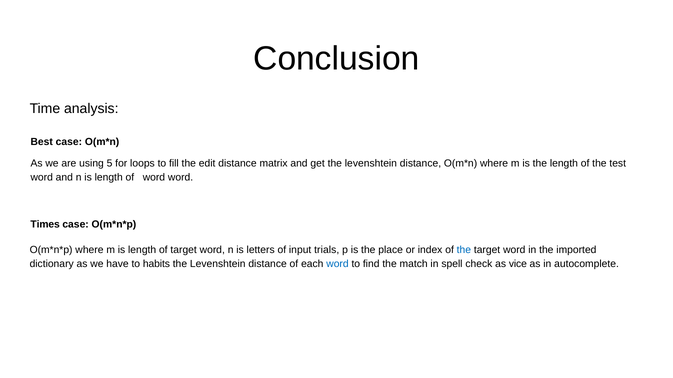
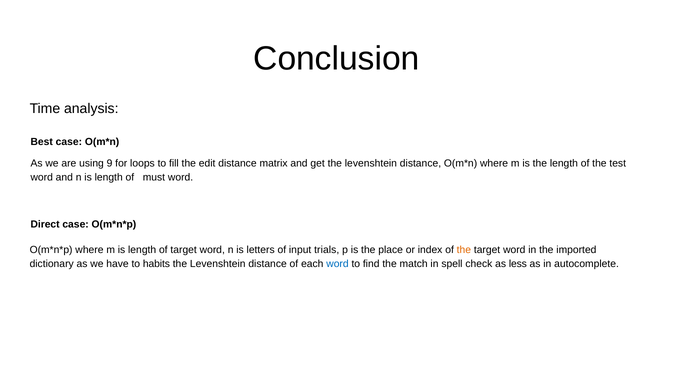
5: 5 -> 9
of word: word -> must
Times: Times -> Direct
the at (464, 250) colour: blue -> orange
vice: vice -> less
